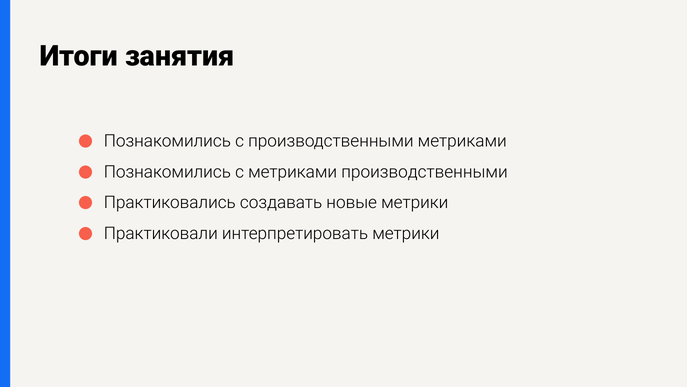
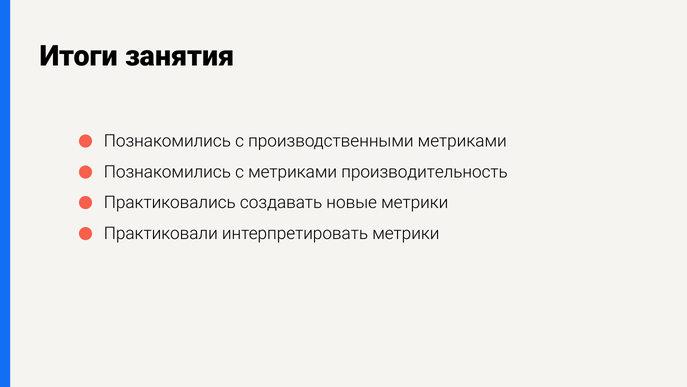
метриками производственными: производственными -> производительность
